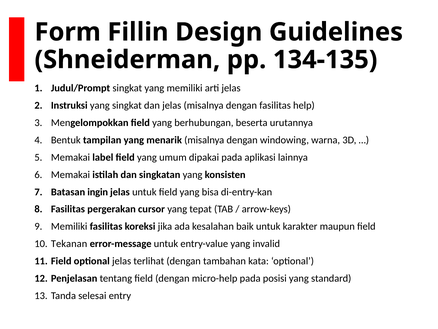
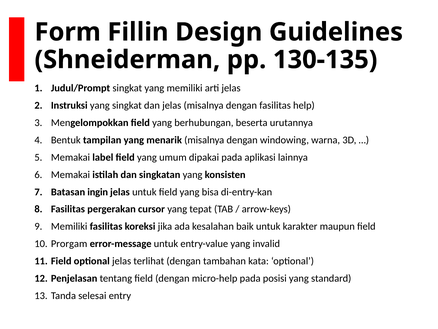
134-135: 134-135 -> 130-135
Tekanan: Tekanan -> Prorgam
